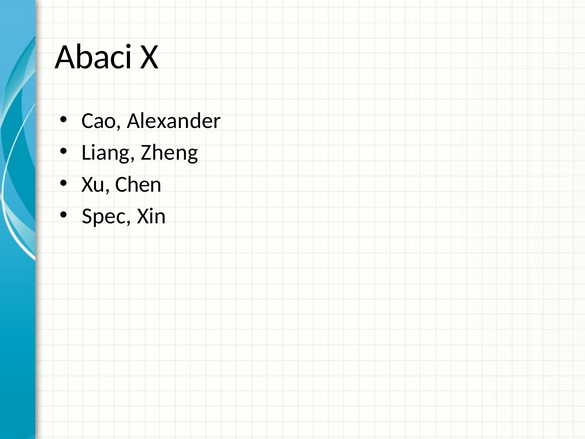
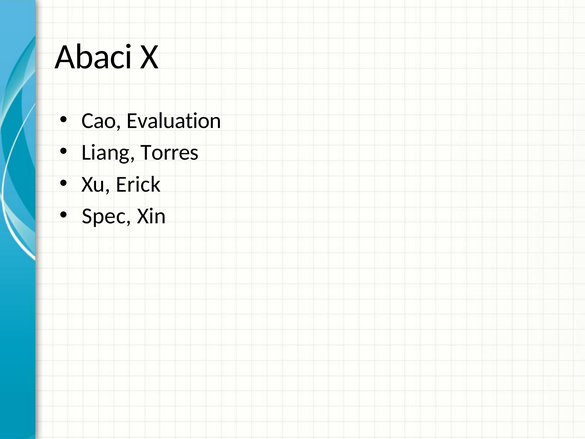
Alexander: Alexander -> Evaluation
Zheng: Zheng -> Torres
Chen: Chen -> Erick
